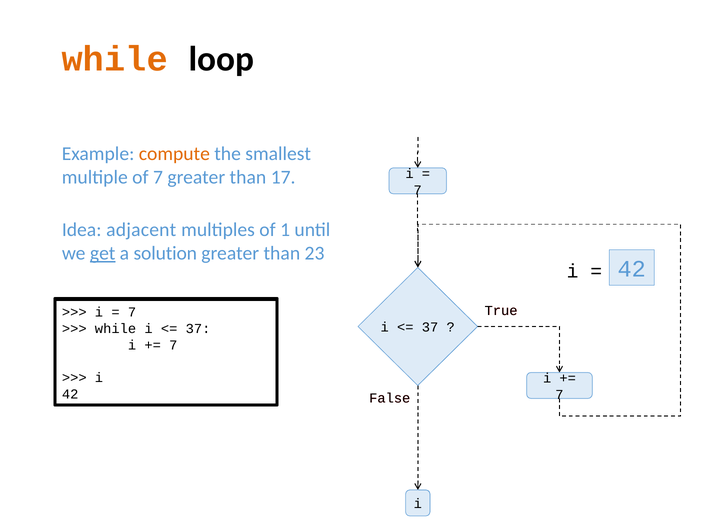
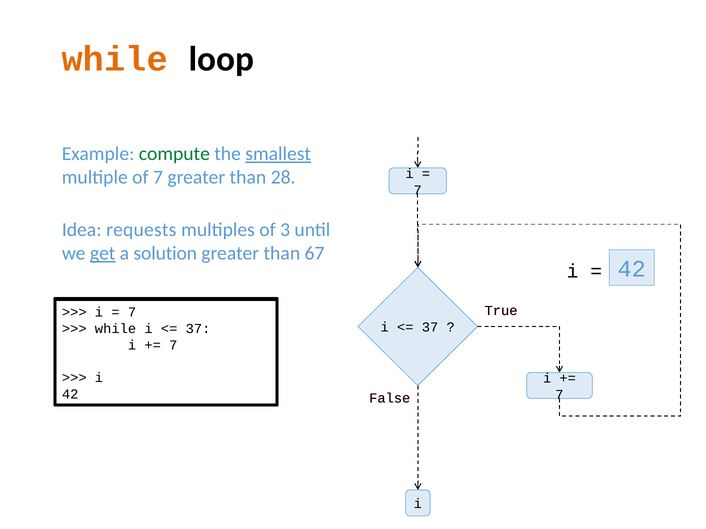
compute colour: orange -> green
smallest underline: none -> present
than 17: 17 -> 28
adjacent: adjacent -> requests
1: 1 -> 3
23: 23 -> 67
